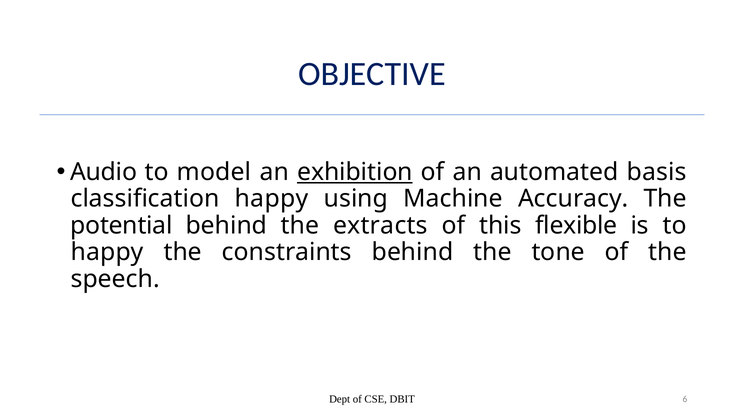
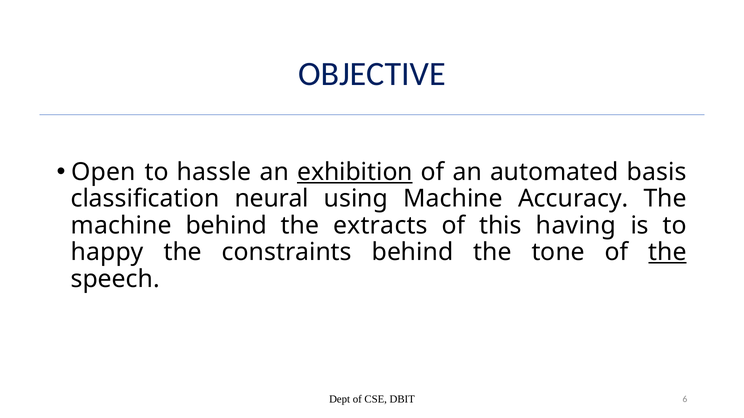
Audio: Audio -> Open
model: model -> hassle
classification happy: happy -> neural
potential at (121, 226): potential -> machine
flexible: flexible -> having
the at (667, 253) underline: none -> present
